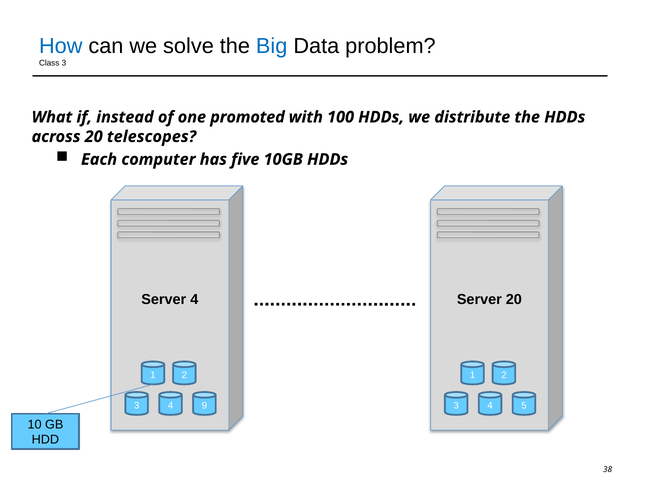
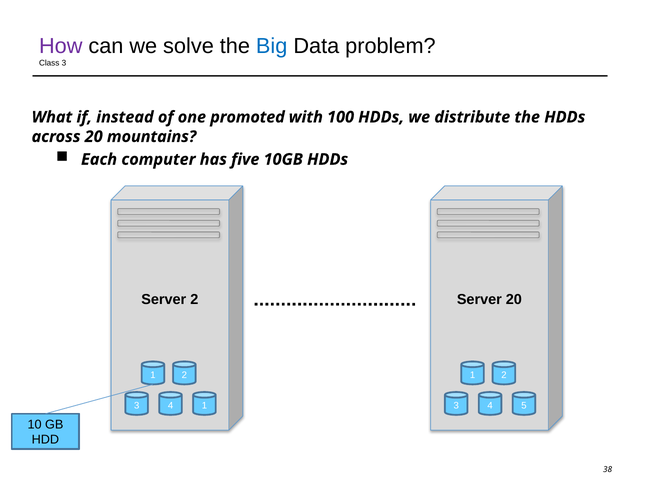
How colour: blue -> purple
telescopes: telescopes -> mountains
Server 4: 4 -> 2
4 9: 9 -> 1
